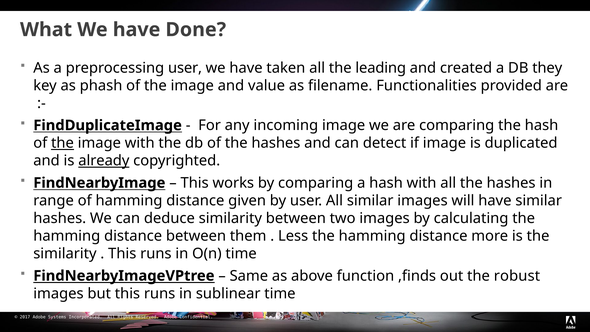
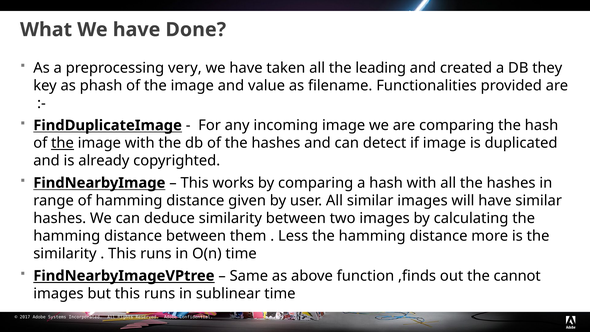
preprocessing user: user -> very
already underline: present -> none
robust: robust -> cannot
